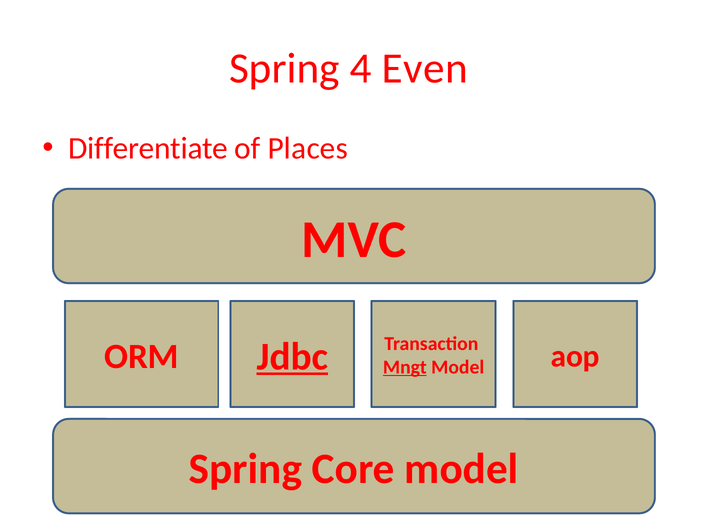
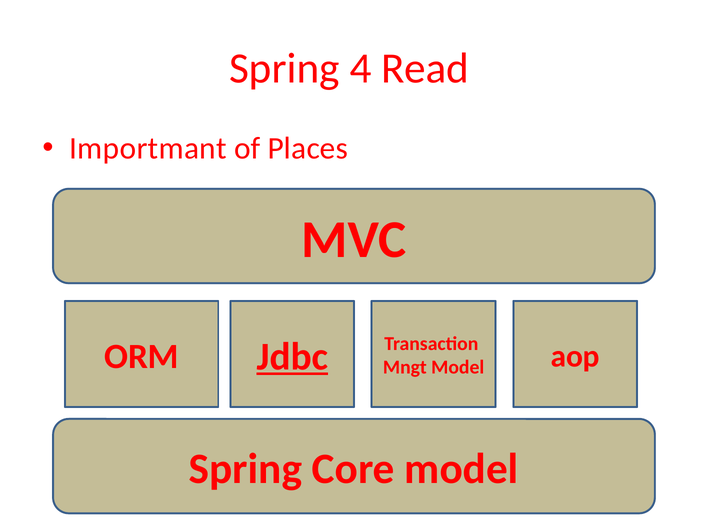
Even: Even -> Read
Differentiate: Differentiate -> Importmant
Mngt underline: present -> none
